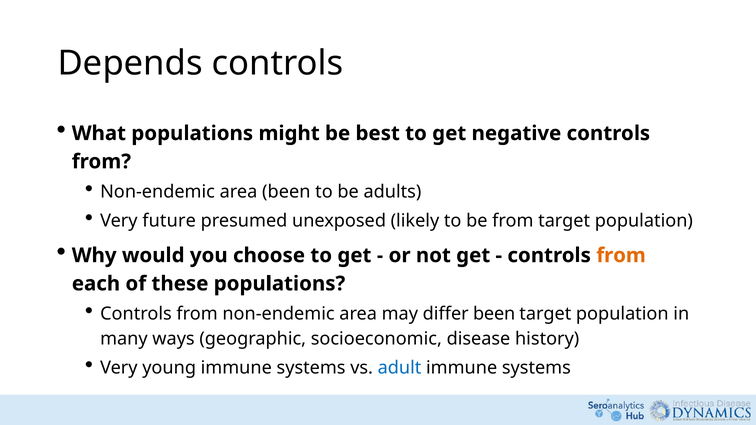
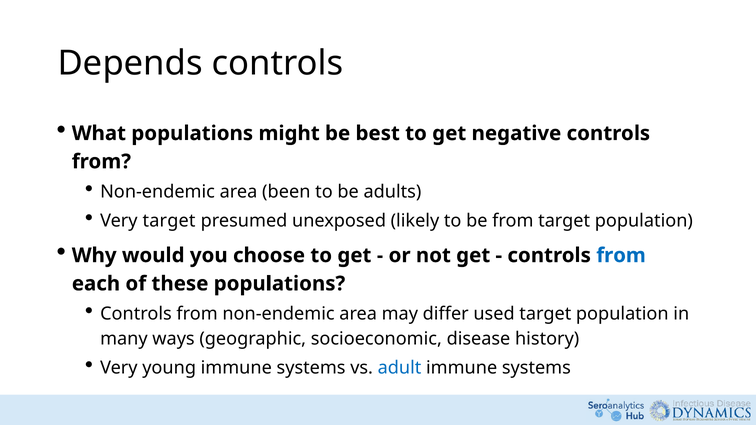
Very future: future -> target
from at (621, 256) colour: orange -> blue
differ been: been -> used
